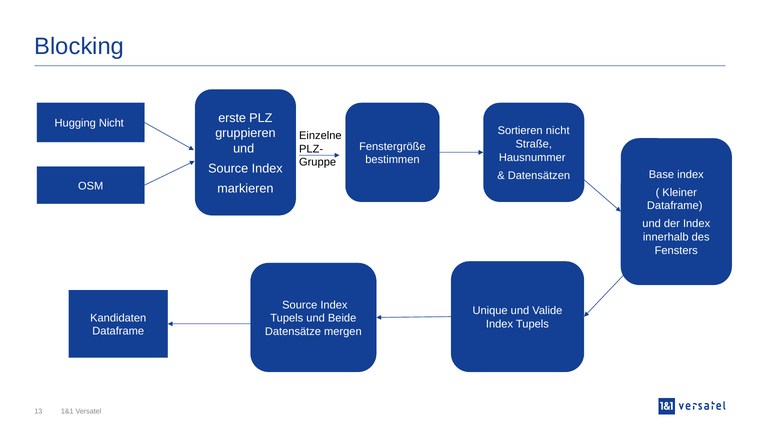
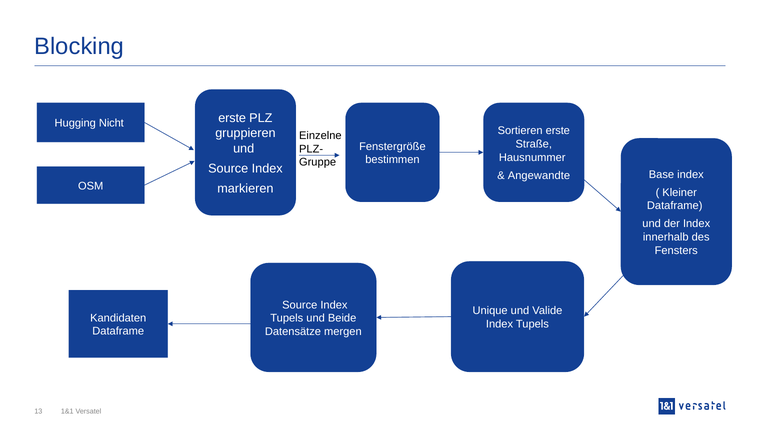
Sortieren nicht: nicht -> erste
Datensätzen: Datensätzen -> Angewandte
